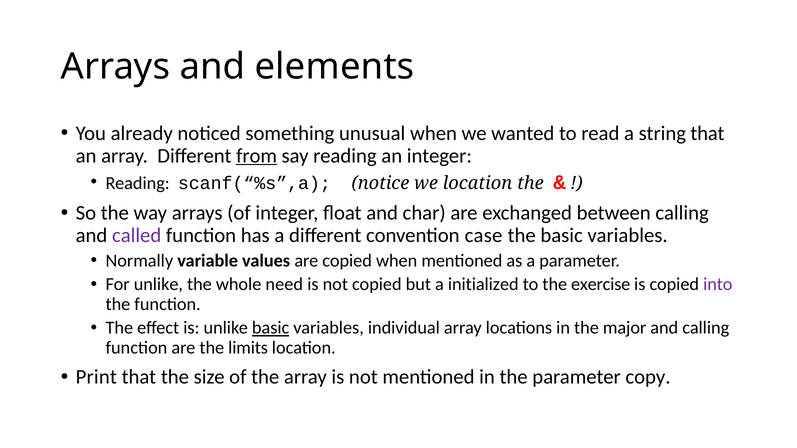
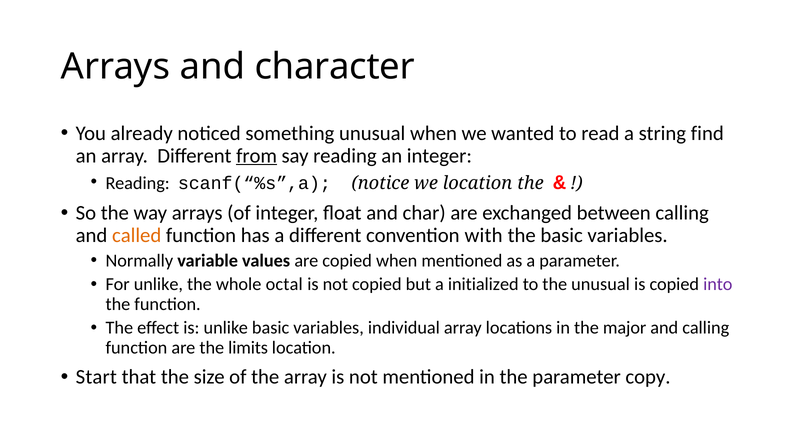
elements: elements -> character
string that: that -> find
called colour: purple -> orange
case: case -> with
need: need -> octal
the exercise: exercise -> unusual
basic at (271, 328) underline: present -> none
Print: Print -> Start
